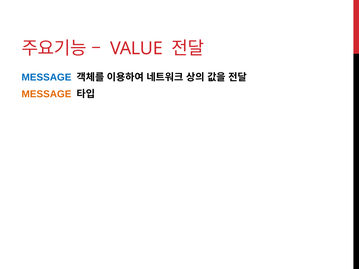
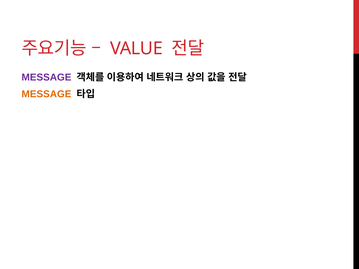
MESSAGE at (46, 77) colour: blue -> purple
